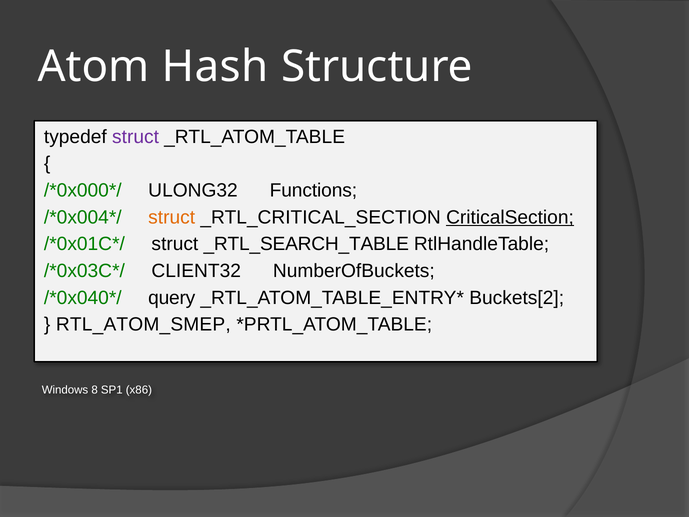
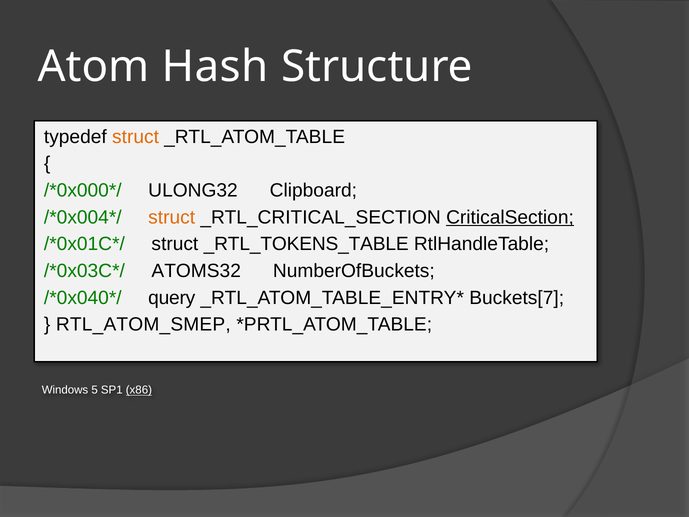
struct at (136, 137) colour: purple -> orange
Functions: Functions -> Clipboard
_RTL_SEARCH_TABLE: _RTL_SEARCH_TABLE -> _RTL_TOKENS_TABLE
CLIENT32: CLIENT32 -> ATOMS32
Buckets[2: Buckets[2 -> Buckets[7
8: 8 -> 5
x86 underline: none -> present
